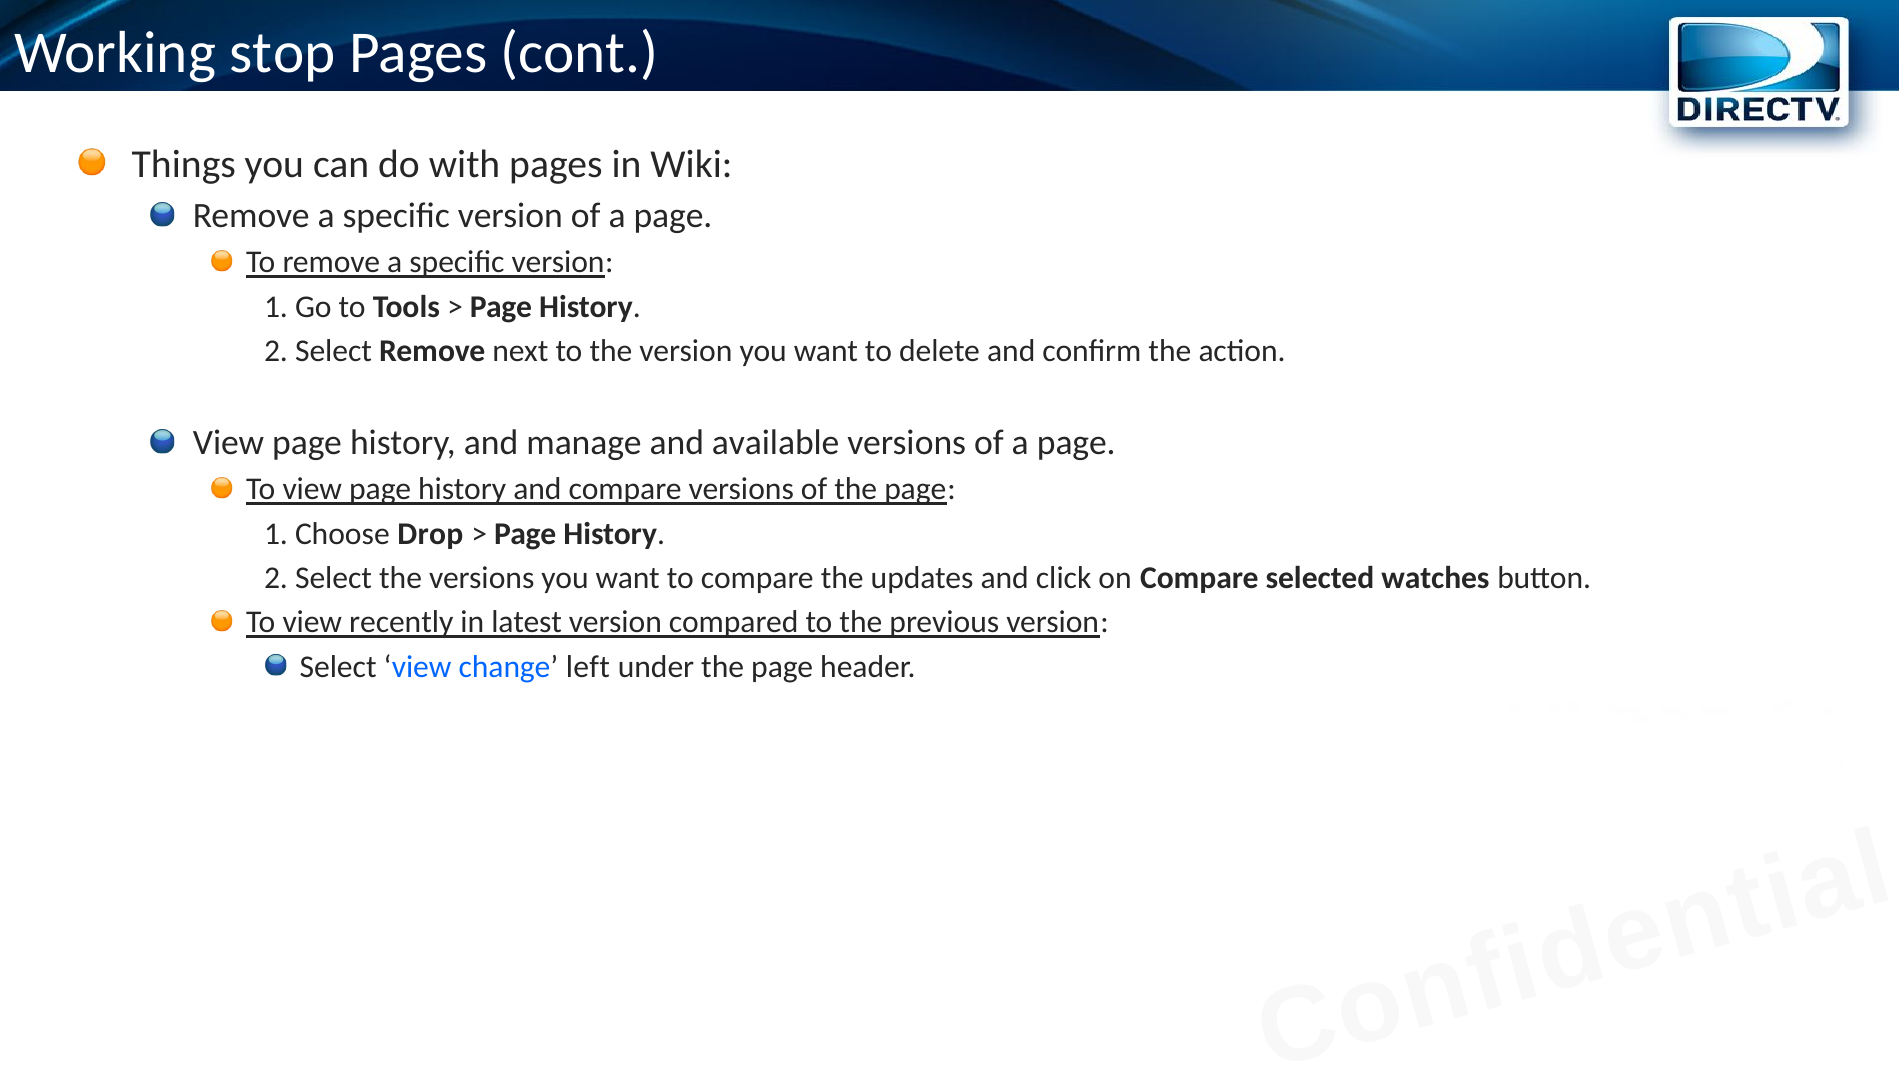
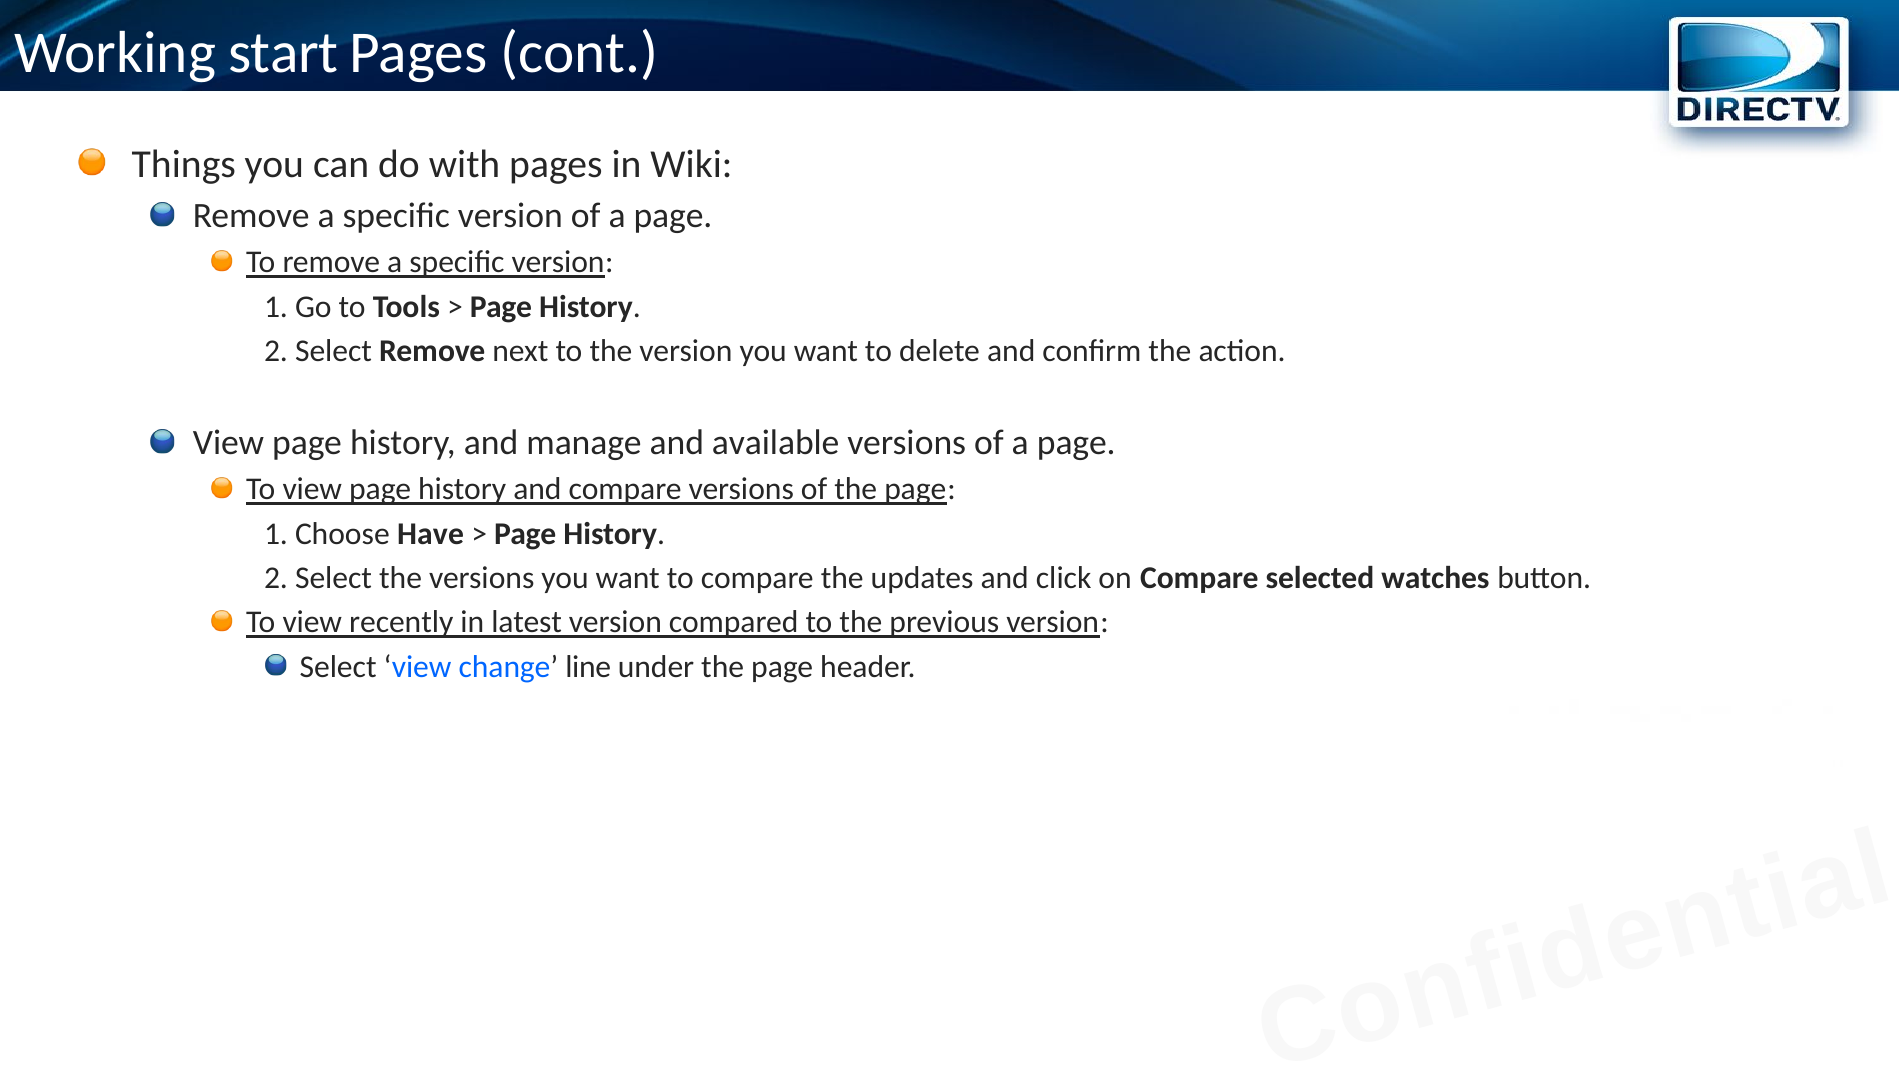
stop: stop -> start
Drop: Drop -> Have
left: left -> line
